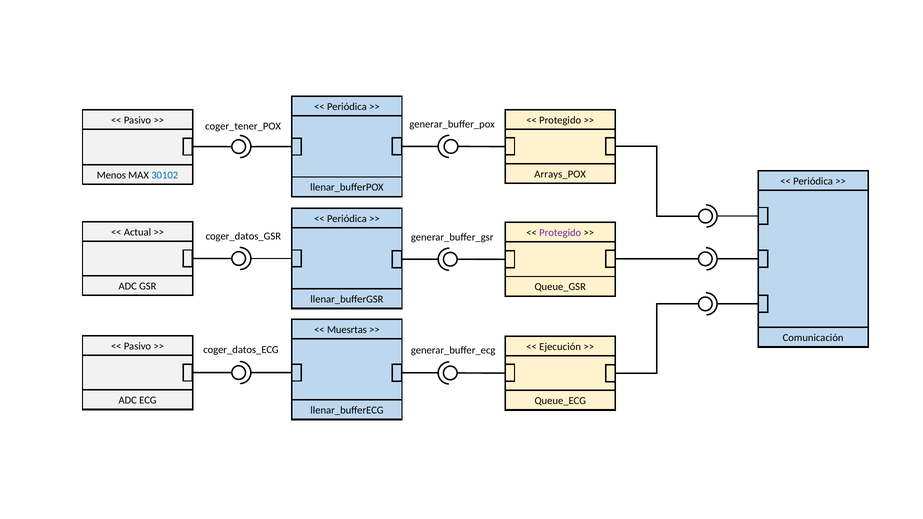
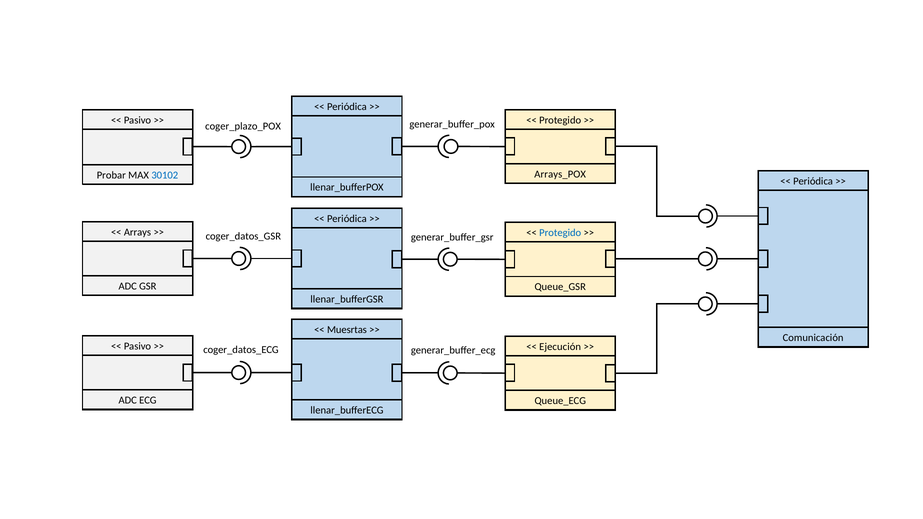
coger_tener_POX: coger_tener_POX -> coger_plazo_POX
Menos: Menos -> Probar
Actual: Actual -> Arrays
Protegido at (560, 233) colour: purple -> blue
